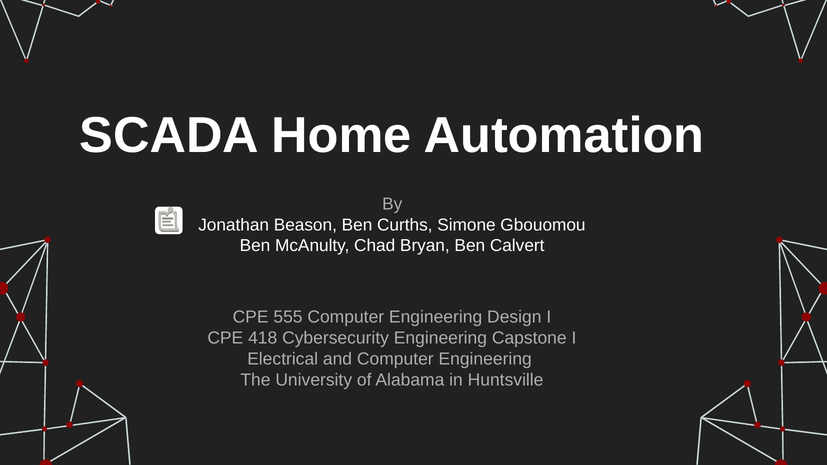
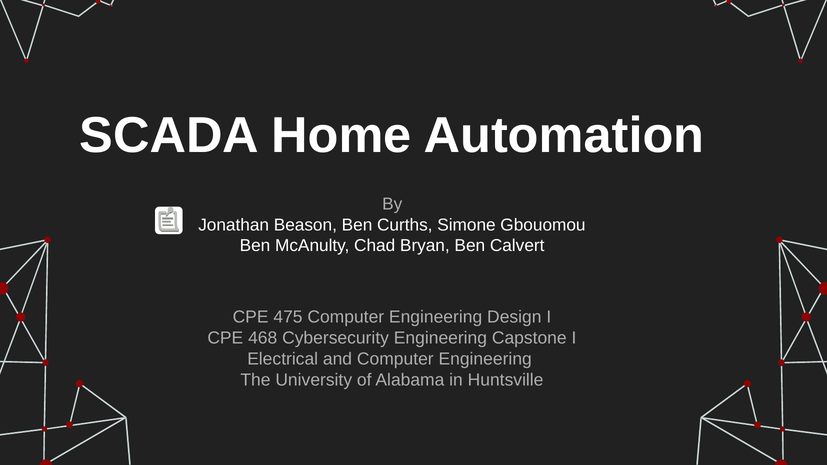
555: 555 -> 475
418: 418 -> 468
